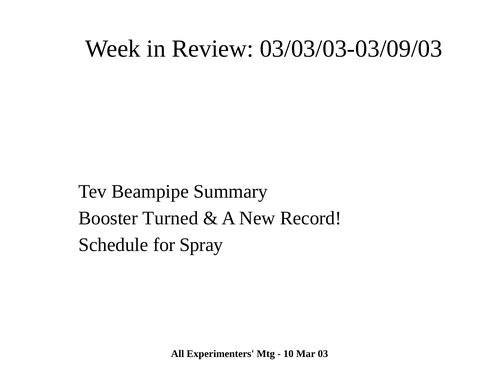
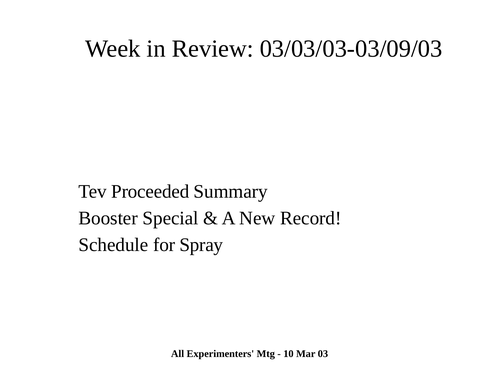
Beampipe: Beampipe -> Proceeded
Turned: Turned -> Special
